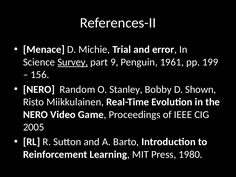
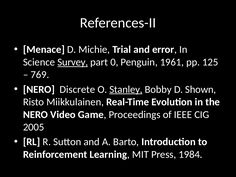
9: 9 -> 0
199: 199 -> 125
156: 156 -> 769
Random: Random -> Discrete
Stanley underline: none -> present
1980: 1980 -> 1984
